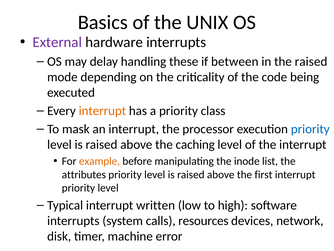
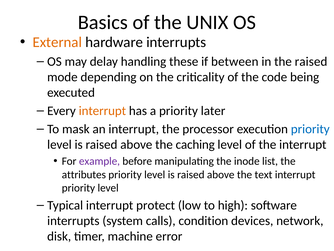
External colour: purple -> orange
class: class -> later
example colour: orange -> purple
first: first -> text
written: written -> protect
resources: resources -> condition
